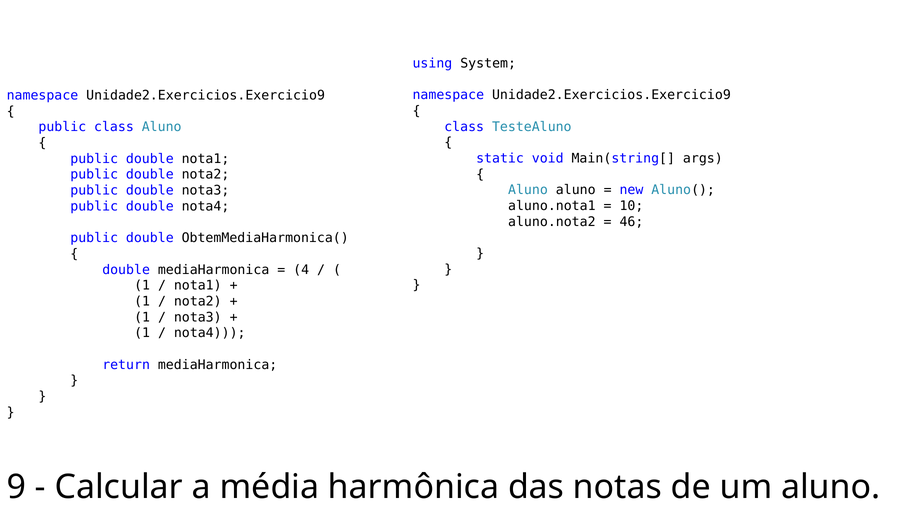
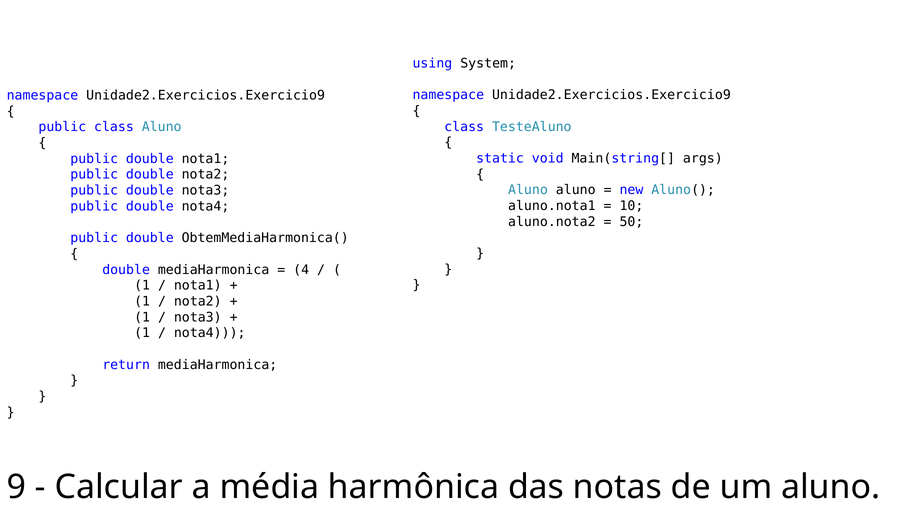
46: 46 -> 50
